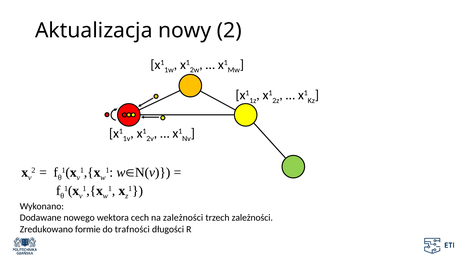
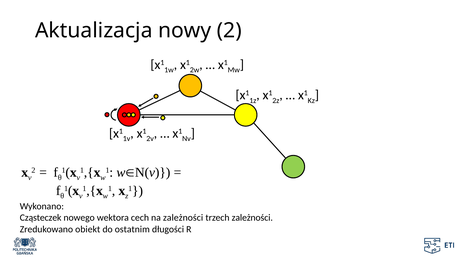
Dodawane: Dodawane -> Cząsteczek
formie: formie -> obiekt
trafności: trafności -> ostatnim
